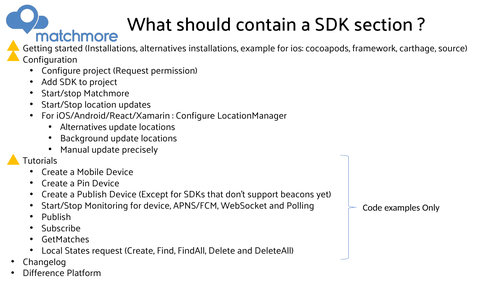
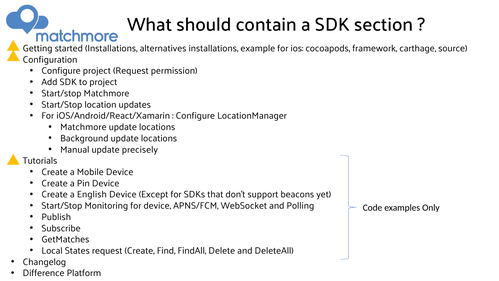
Alternatives at (83, 127): Alternatives -> Matchmore
a Publish: Publish -> English
